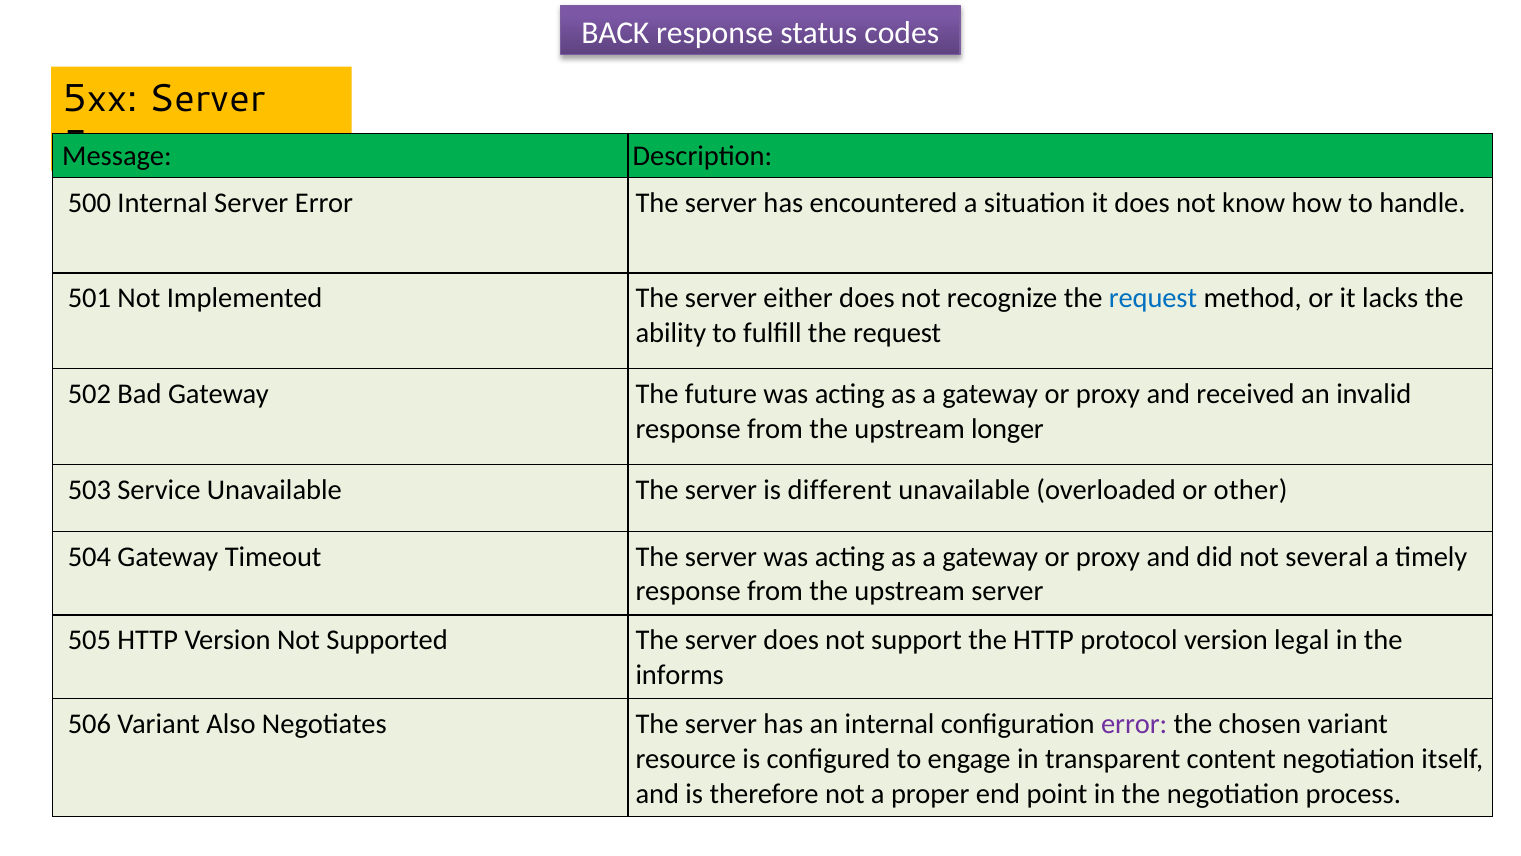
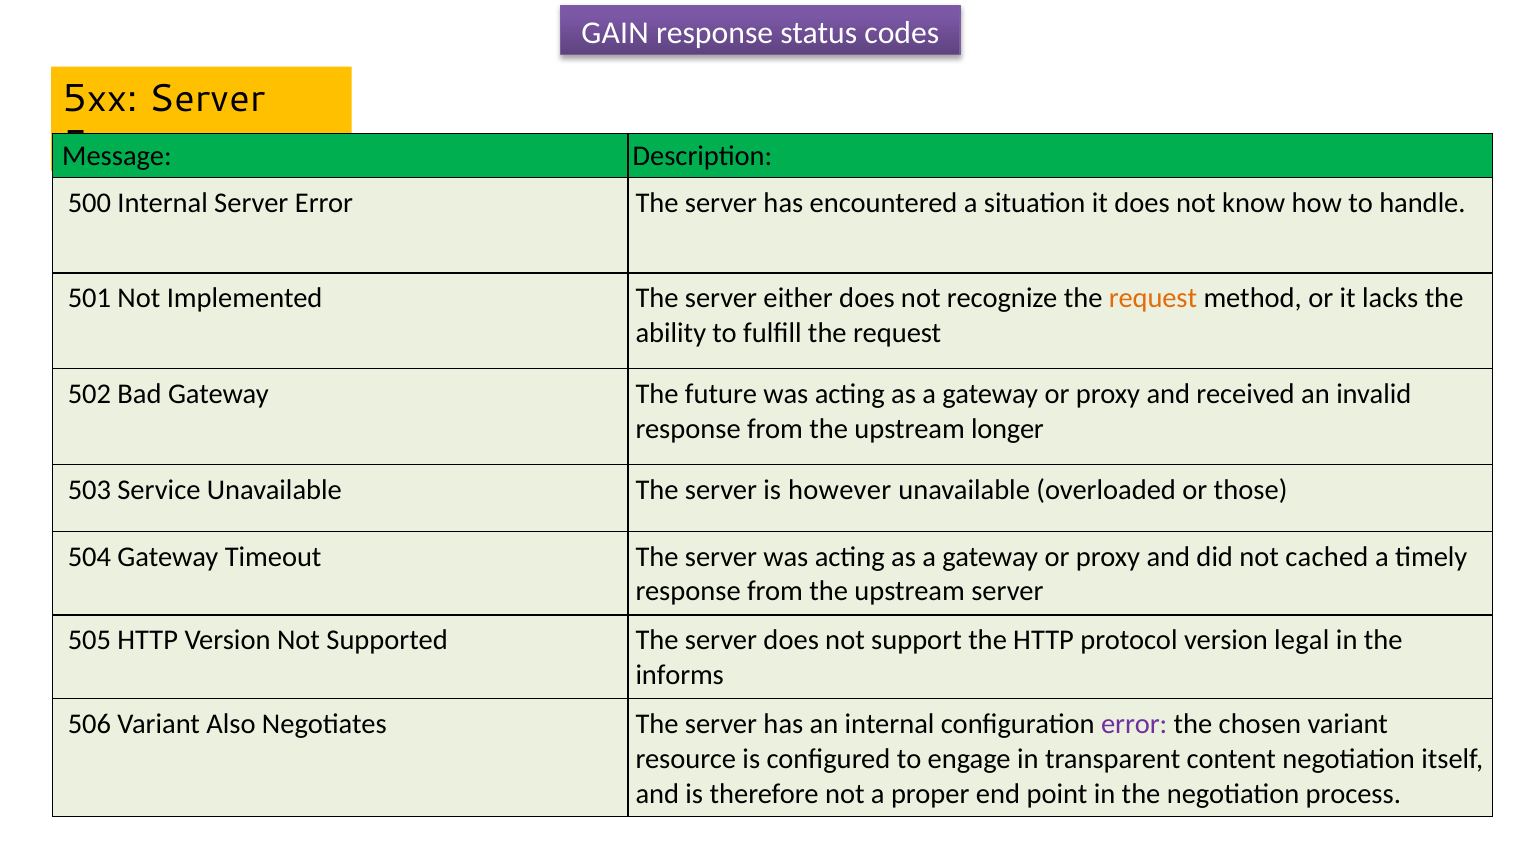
BACK: BACK -> GAIN
request at (1153, 298) colour: blue -> orange
different: different -> however
other: other -> those
several: several -> cached
